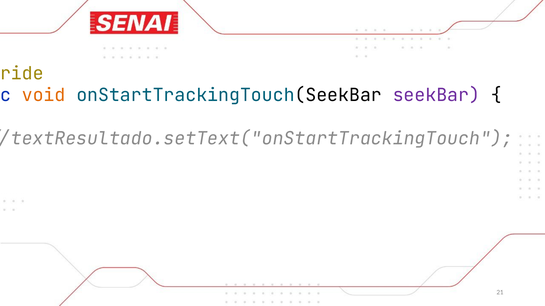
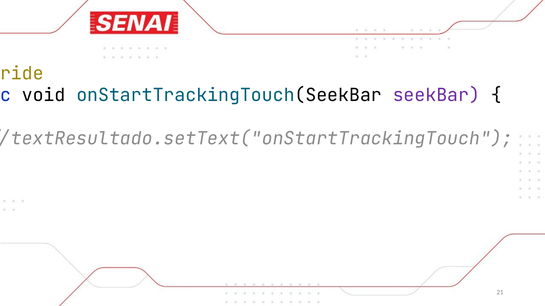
void colour: orange -> black
